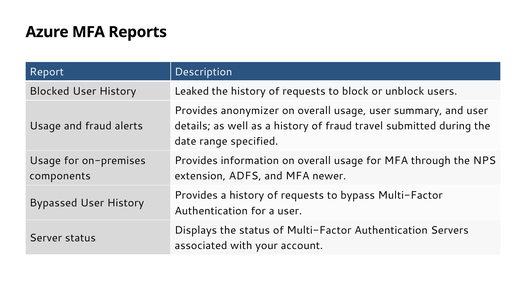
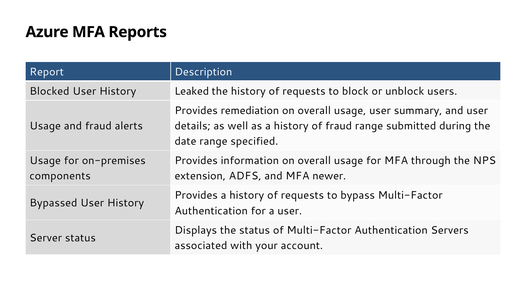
anonymizer: anonymizer -> remediation
fraud travel: travel -> range
